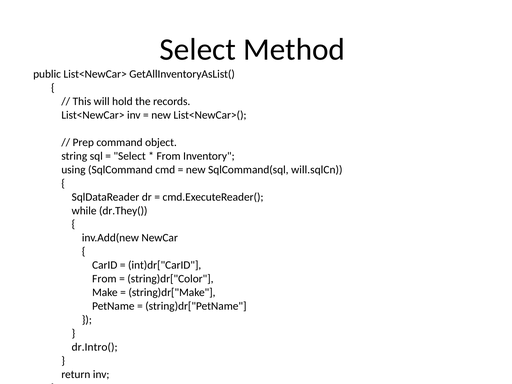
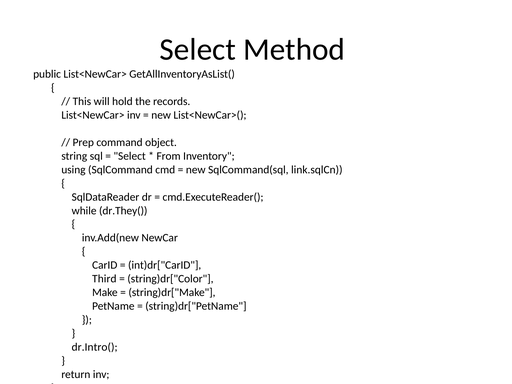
will.sqlCn: will.sqlCn -> link.sqlCn
From at (104, 279): From -> Third
